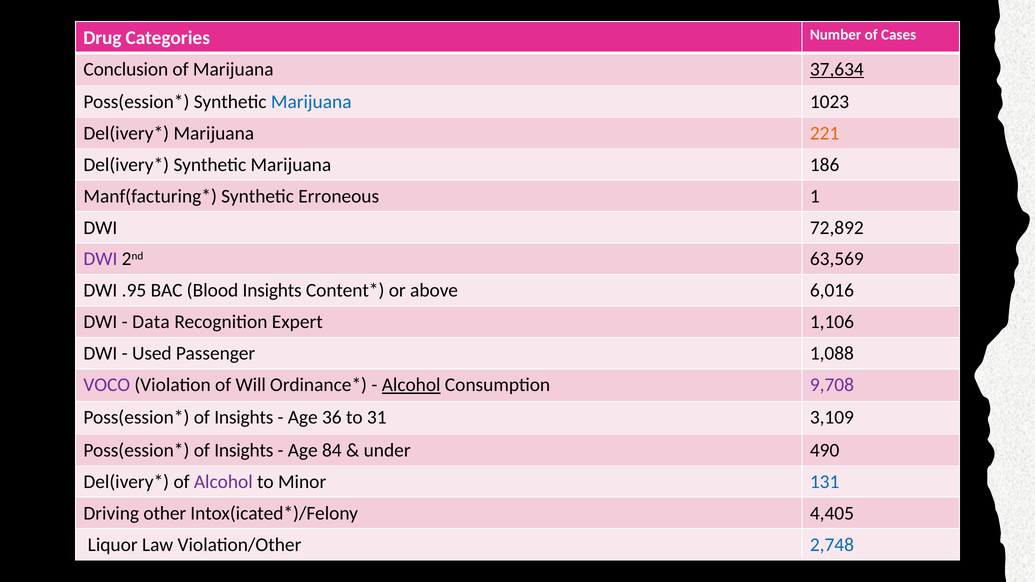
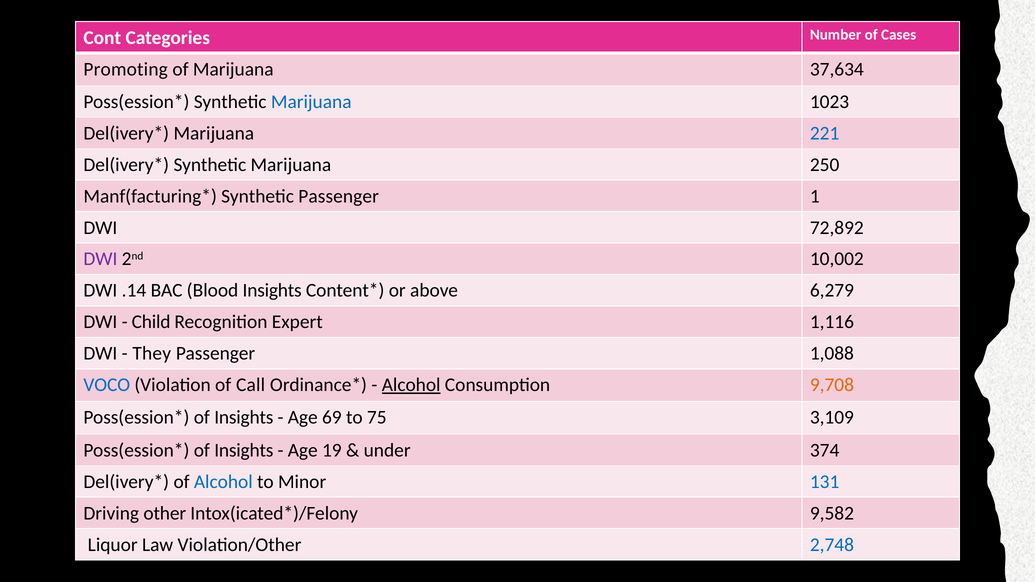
Drug: Drug -> Cont
Conclusion: Conclusion -> Promoting
37,634 underline: present -> none
221 colour: orange -> blue
186: 186 -> 250
Synthetic Erroneous: Erroneous -> Passenger
63,569: 63,569 -> 10,002
.95: .95 -> .14
6,016: 6,016 -> 6,279
Data: Data -> Child
1,106: 1,106 -> 1,116
Used: Used -> They
VOCO colour: purple -> blue
Will: Will -> Call
9,708 colour: purple -> orange
36: 36 -> 69
31: 31 -> 75
84: 84 -> 19
490: 490 -> 374
Alcohol at (223, 482) colour: purple -> blue
4,405: 4,405 -> 9,582
